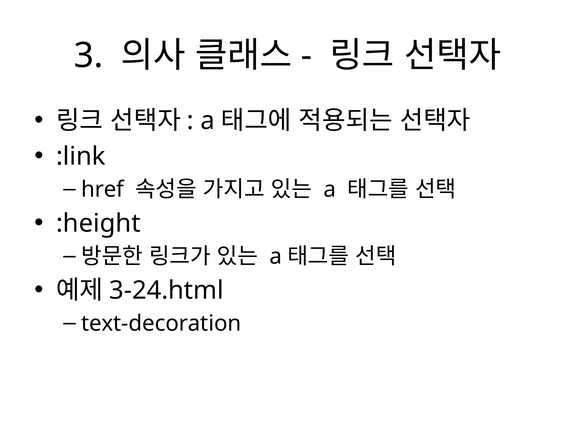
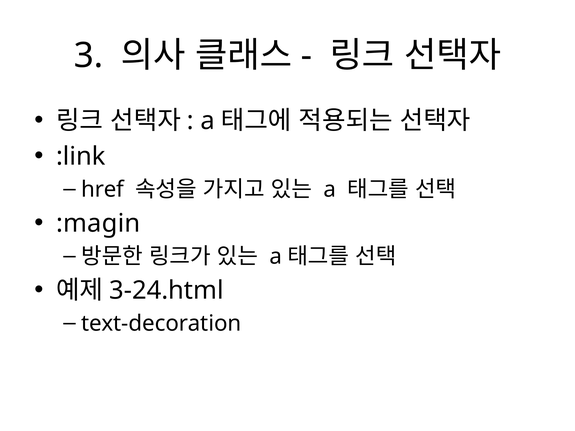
:height: :height -> :magin
